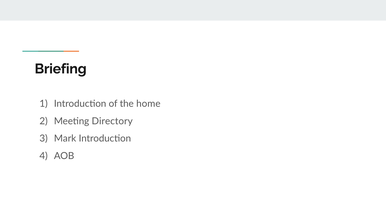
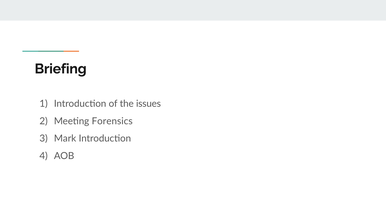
home: home -> issues
Directory: Directory -> Forensics
